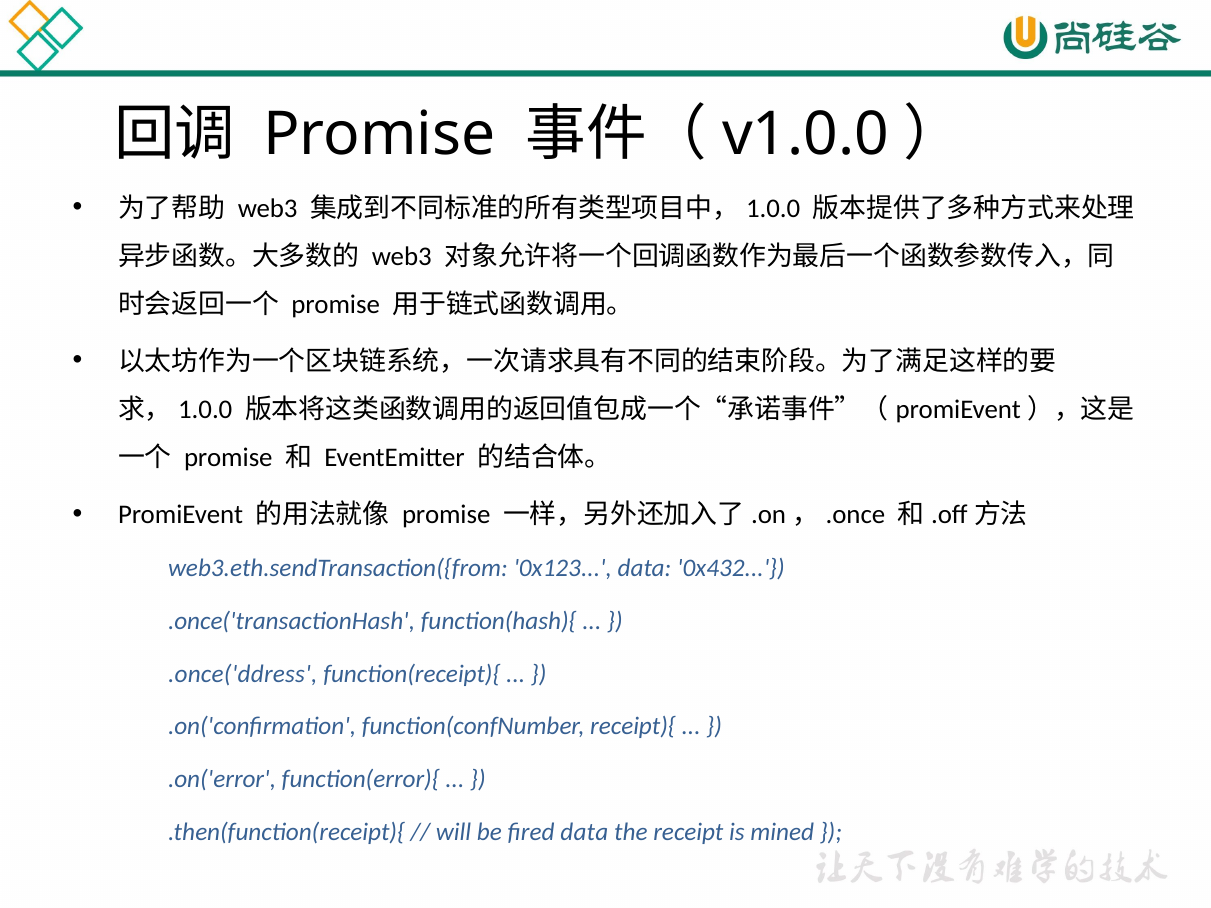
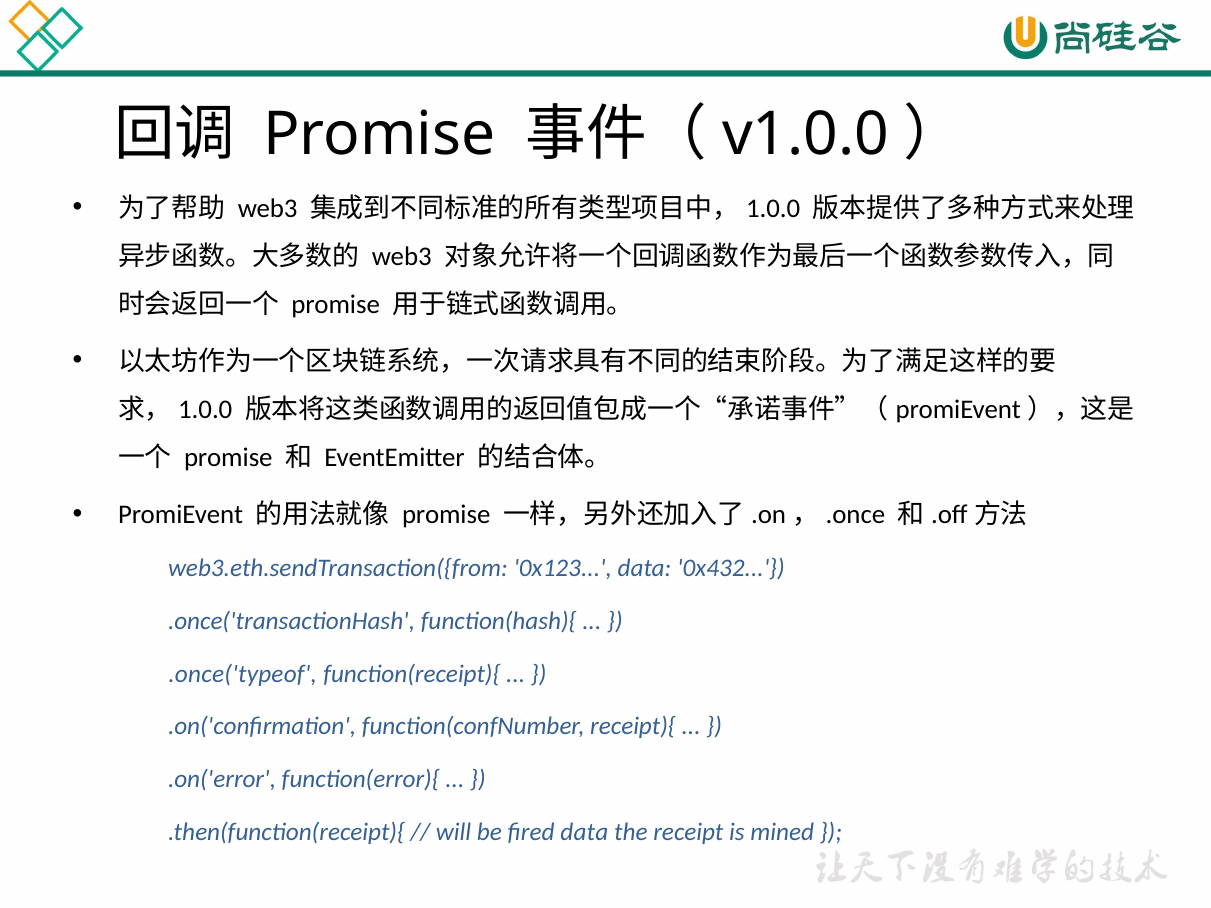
.once('ddress: .once('ddress -> .once('typeof
